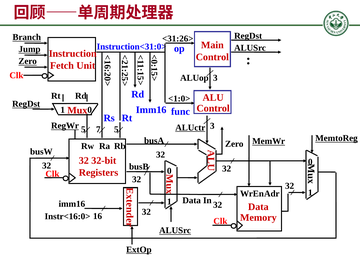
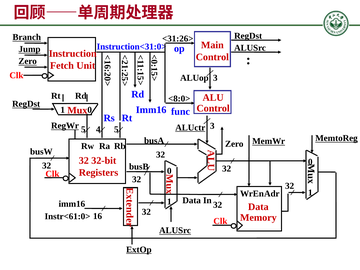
<1:0>: <1:0> -> <8:0>
7: 7 -> 4
Instr<16:0>: Instr<16:0> -> Instr<61:0>
